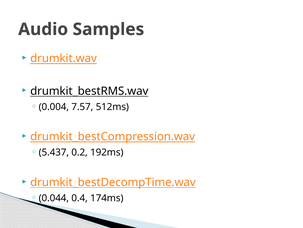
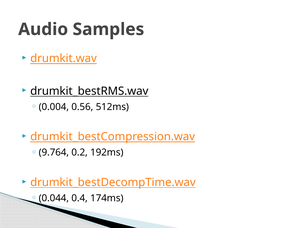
7.57: 7.57 -> 0.56
5.437: 5.437 -> 9.764
